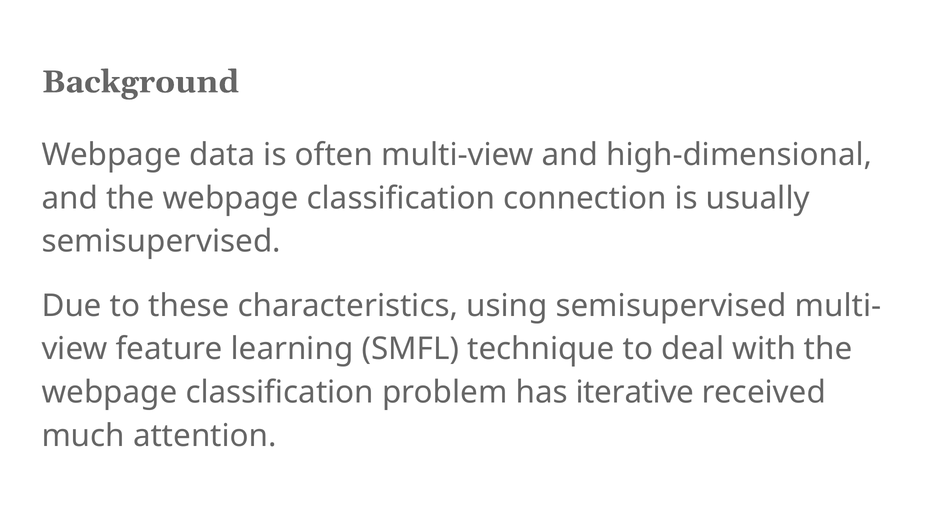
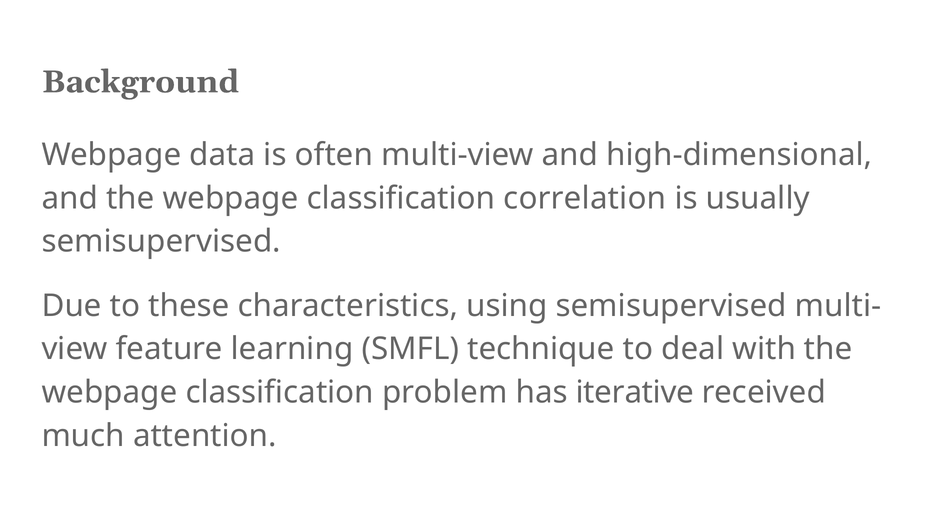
connection: connection -> correlation
